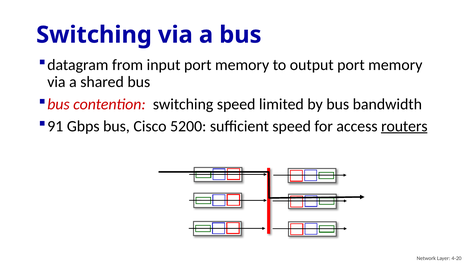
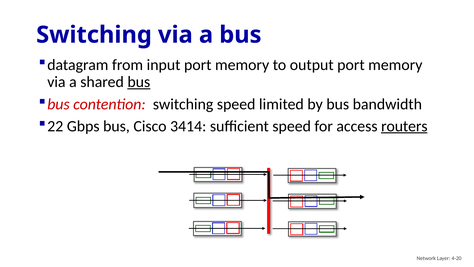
bus at (139, 82) underline: none -> present
91: 91 -> 22
5200: 5200 -> 3414
